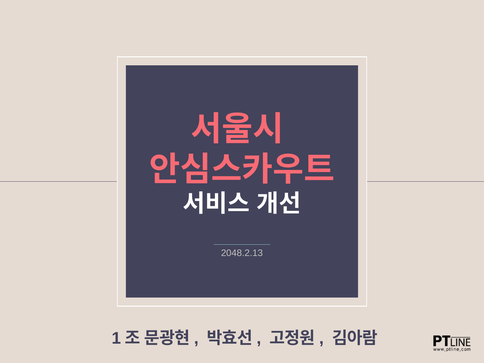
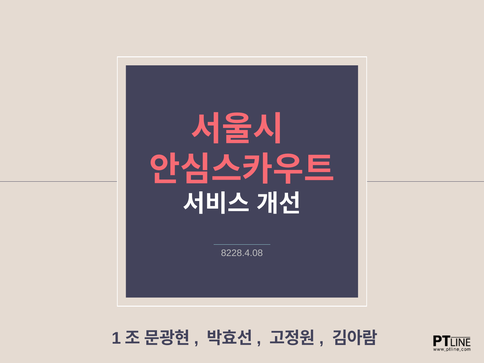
2048.2.13: 2048.2.13 -> 8228.4.08
